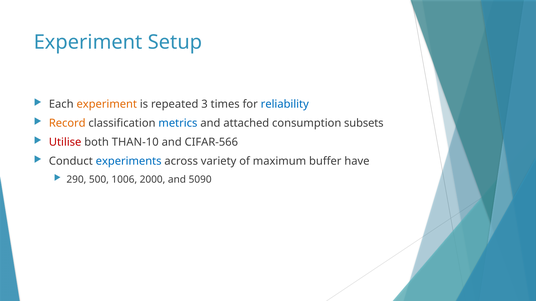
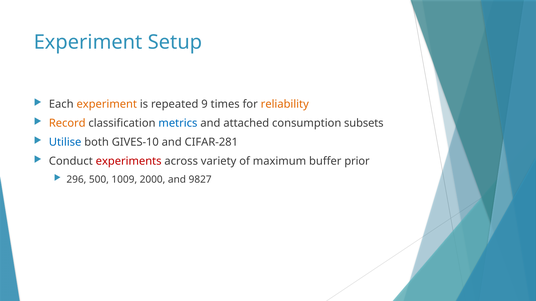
3: 3 -> 9
reliability colour: blue -> orange
Utilise colour: red -> blue
THAN-10: THAN-10 -> GIVES-10
CIFAR-566: CIFAR-566 -> CIFAR-281
experiments colour: blue -> red
have: have -> prior
290: 290 -> 296
1006: 1006 -> 1009
5090: 5090 -> 9827
